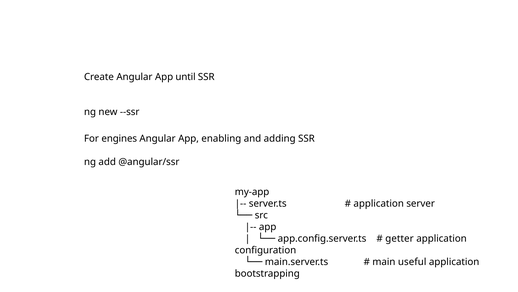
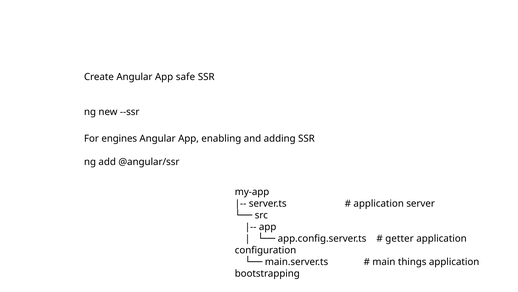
until: until -> safe
useful: useful -> things
